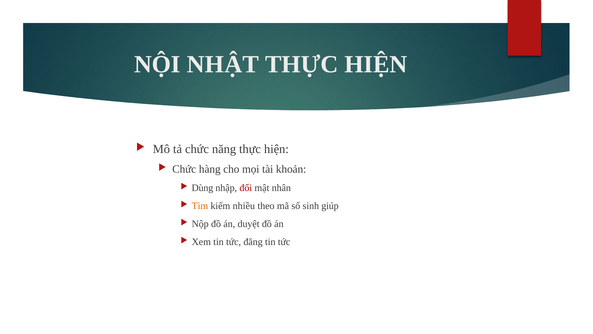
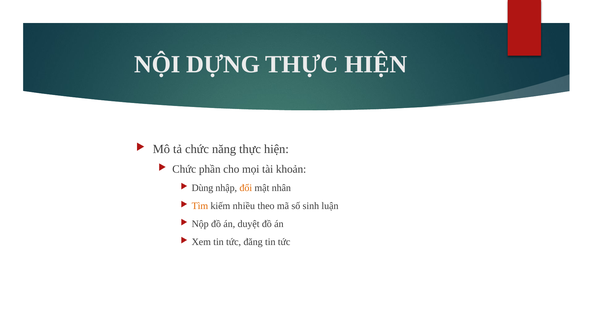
NHẬT: NHẬT -> DỰNG
hàng: hàng -> phần
đổi colour: red -> orange
giúp: giúp -> luận
